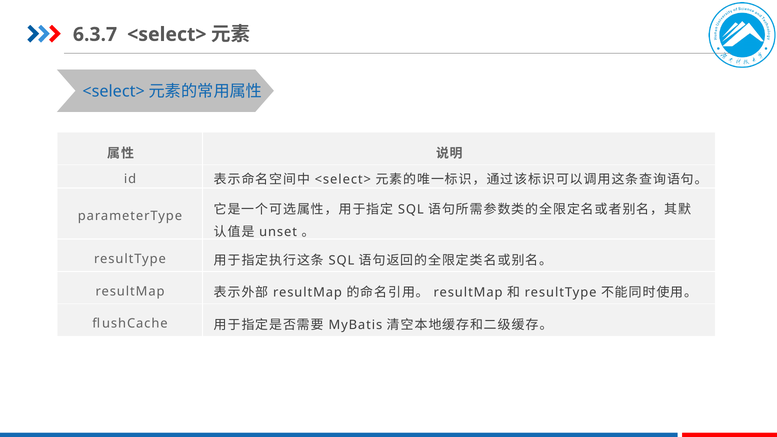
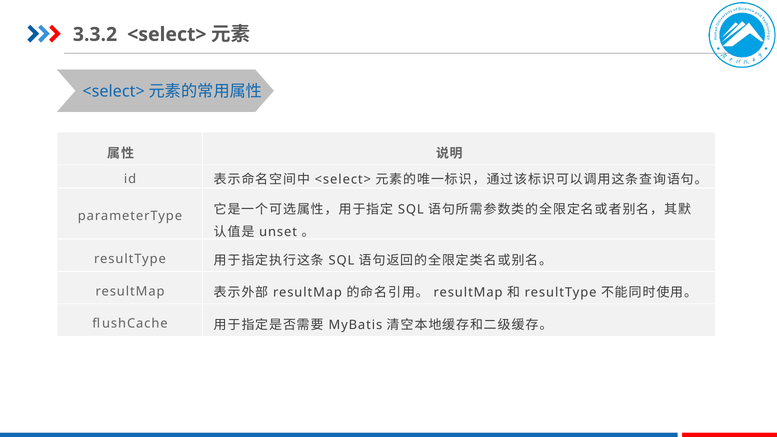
6.3.7: 6.3.7 -> 3.3.2
